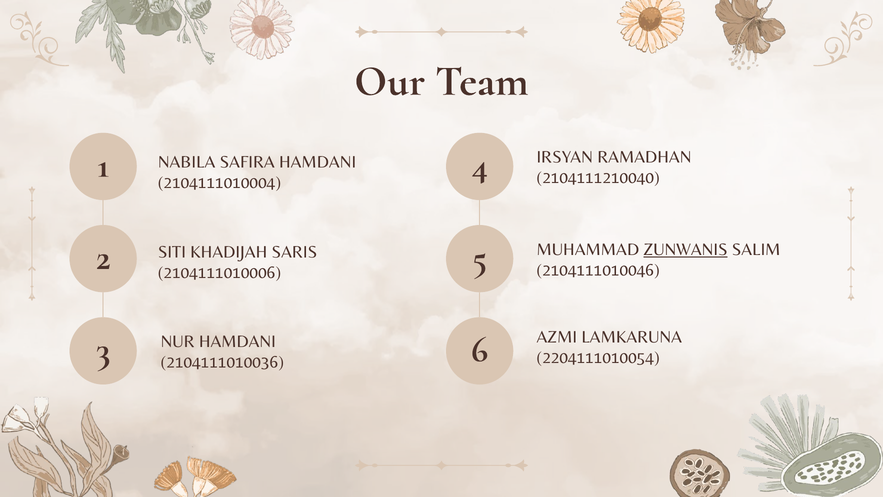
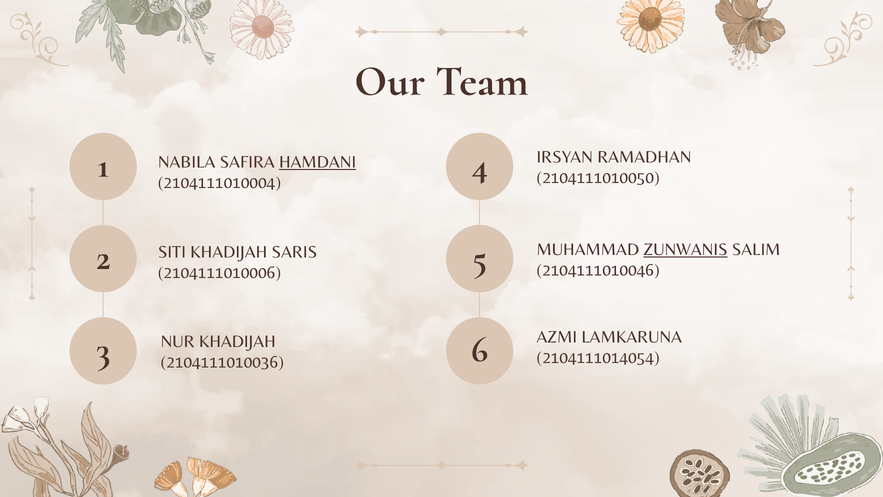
HAMDANI at (318, 162) underline: none -> present
2104111210040: 2104111210040 -> 2104111010050
NUR HAMDANI: HAMDANI -> KHADIJAH
2204111010054: 2204111010054 -> 2104111014054
